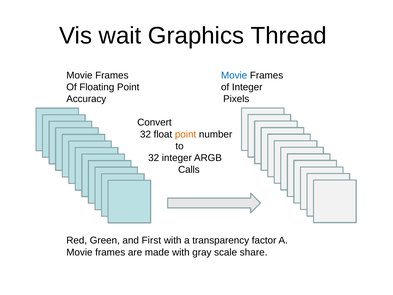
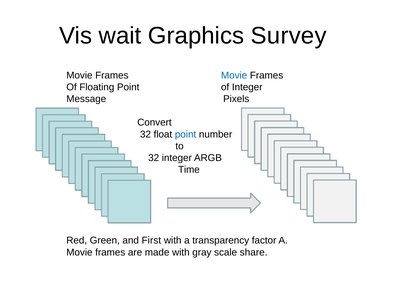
Thread: Thread -> Survey
Accuracy: Accuracy -> Message
point at (186, 134) colour: orange -> blue
Calls: Calls -> Time
